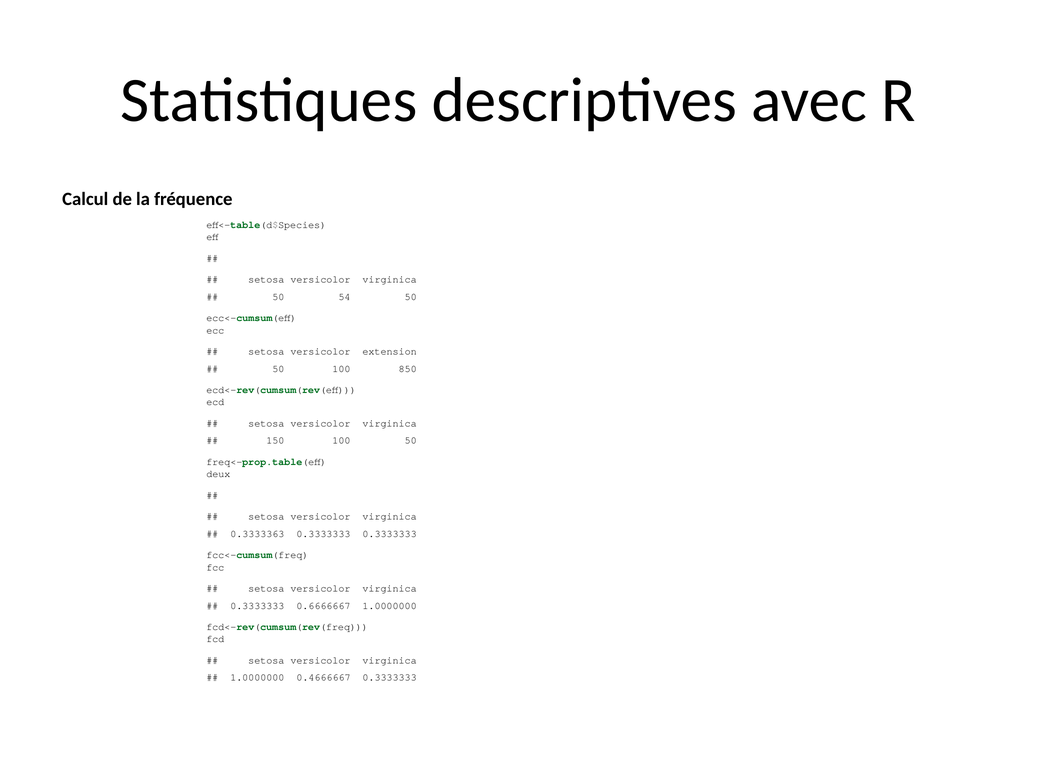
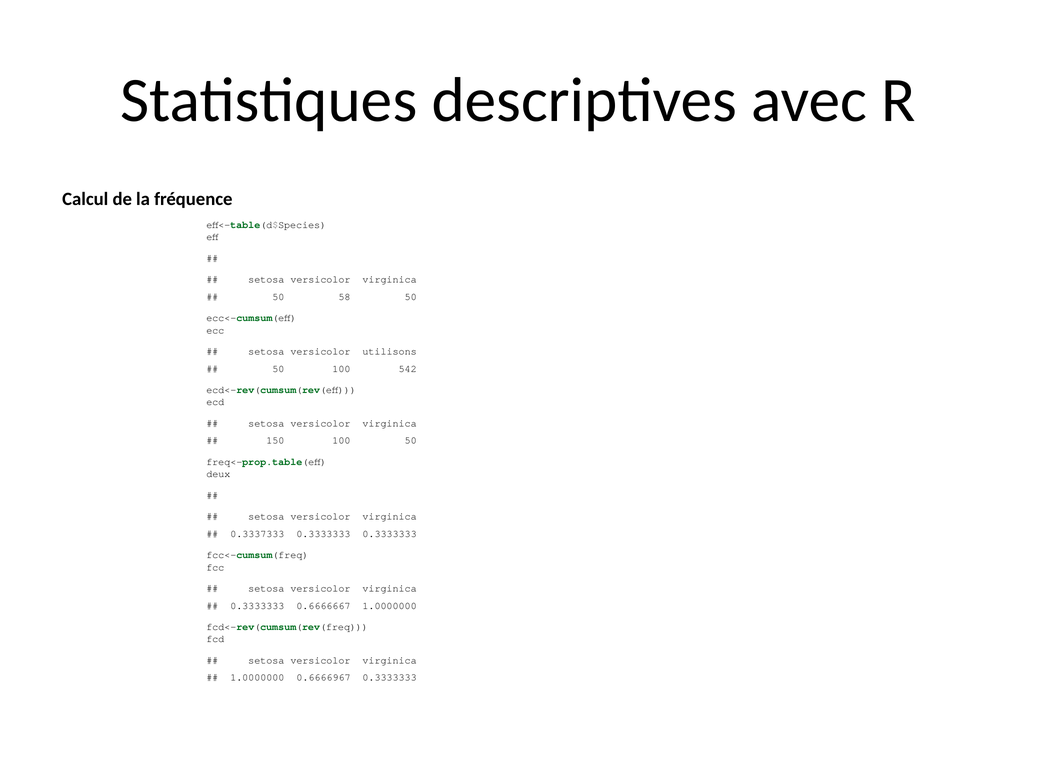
54: 54 -> 58
extension: extension -> utilisons
850: 850 -> 542
0.3333363: 0.3333363 -> 0.3337333
0.4666667: 0.4666667 -> 0.6666967
